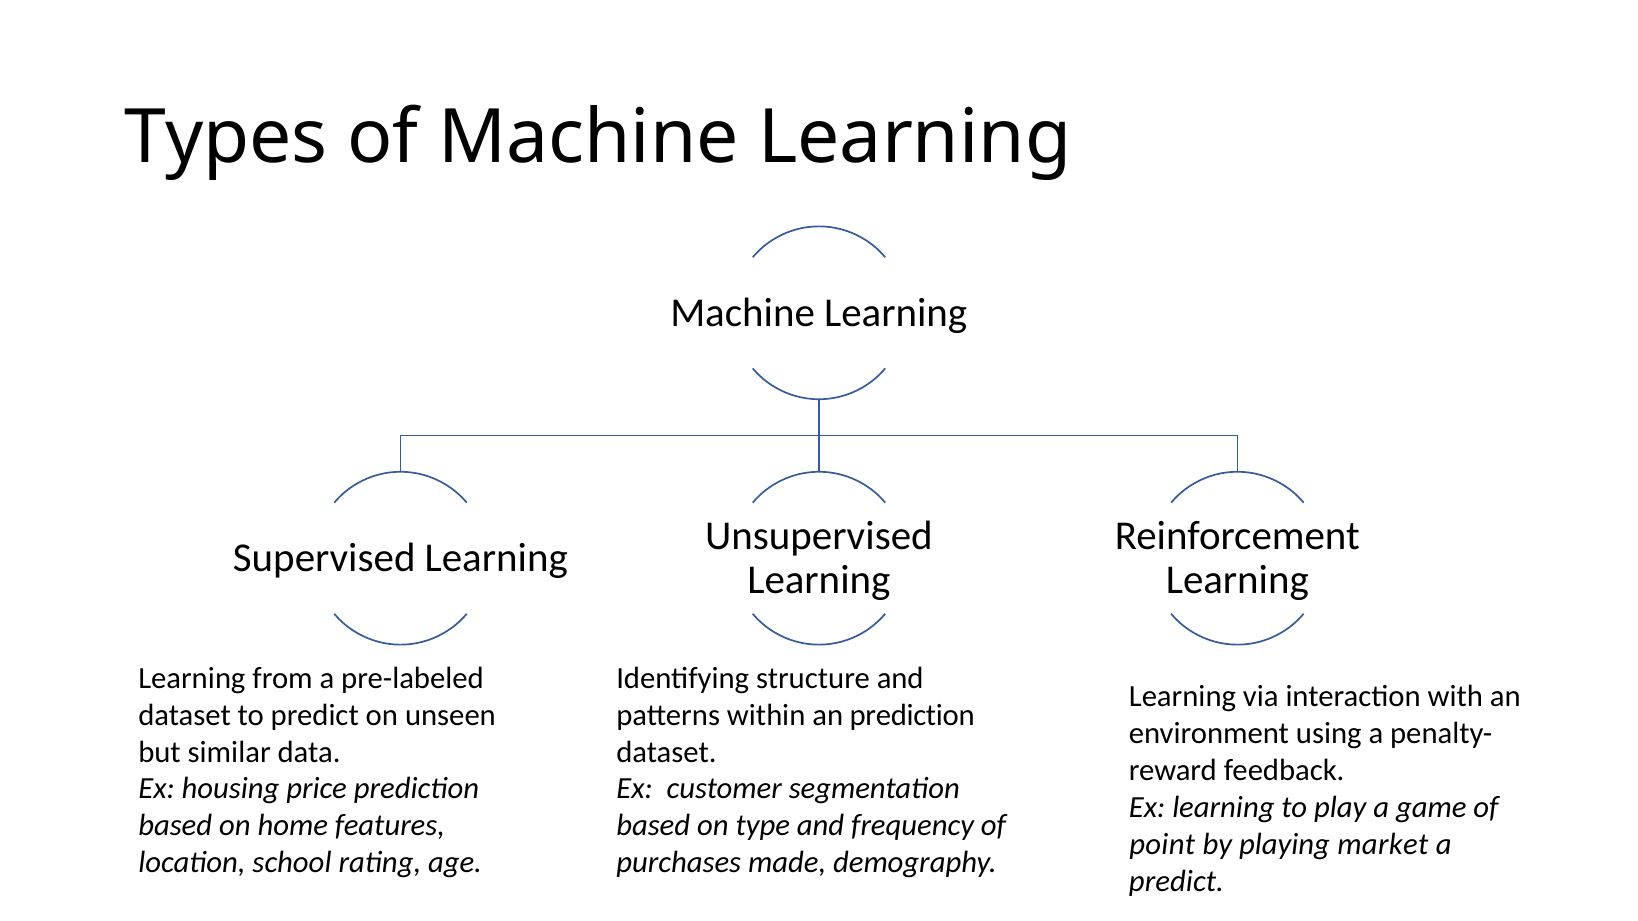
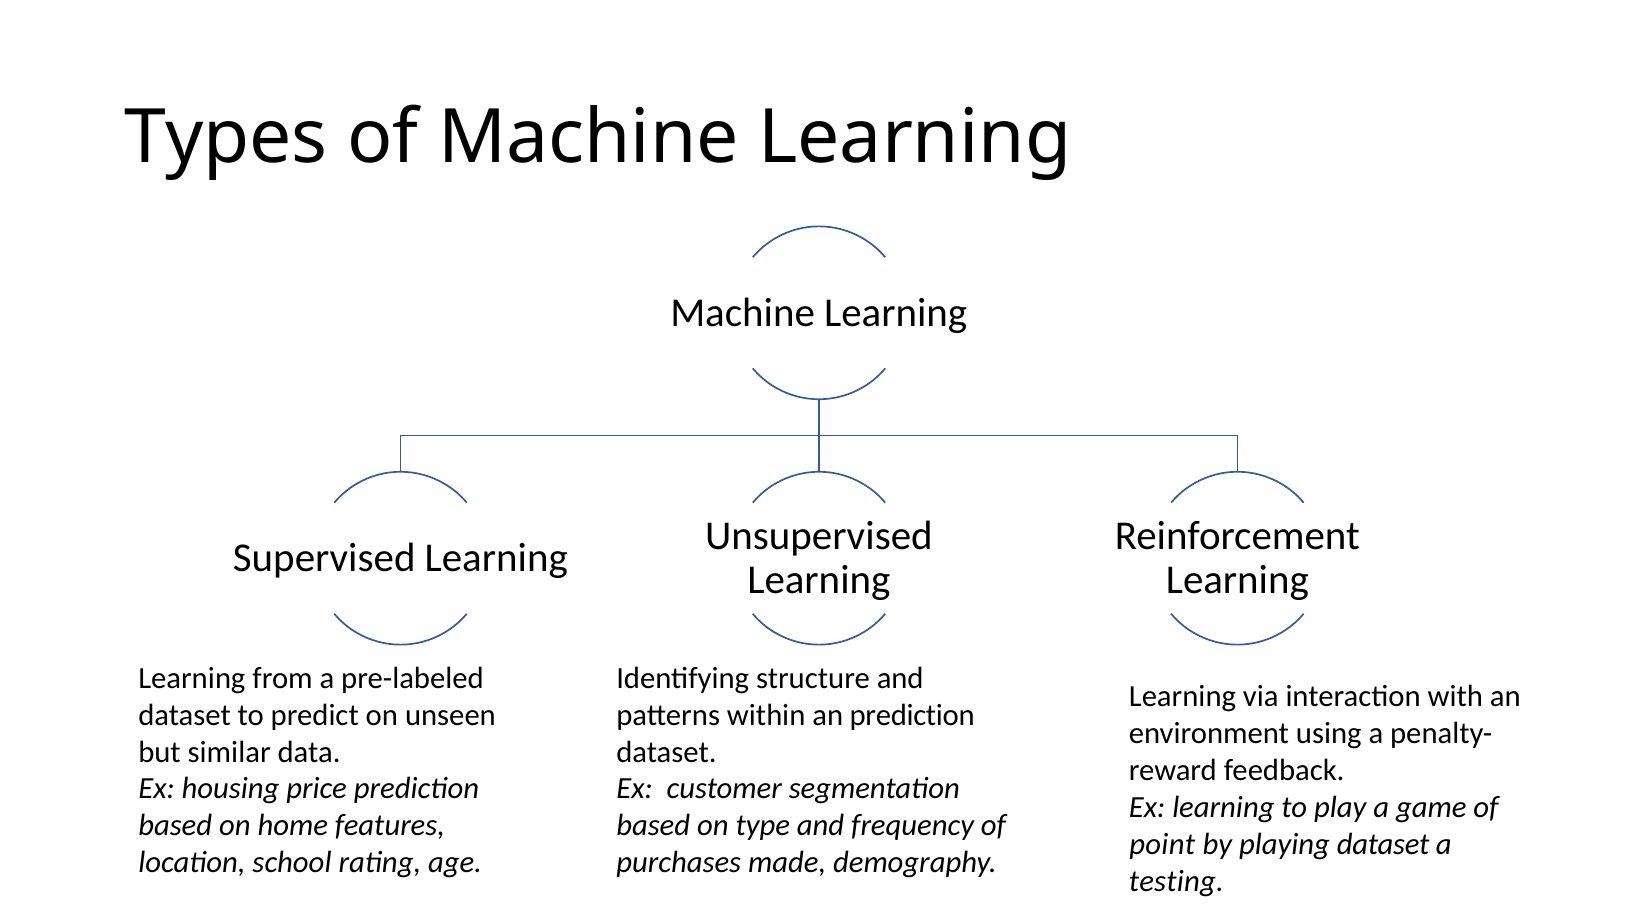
playing market: market -> dataset
predict at (1176, 881): predict -> testing
